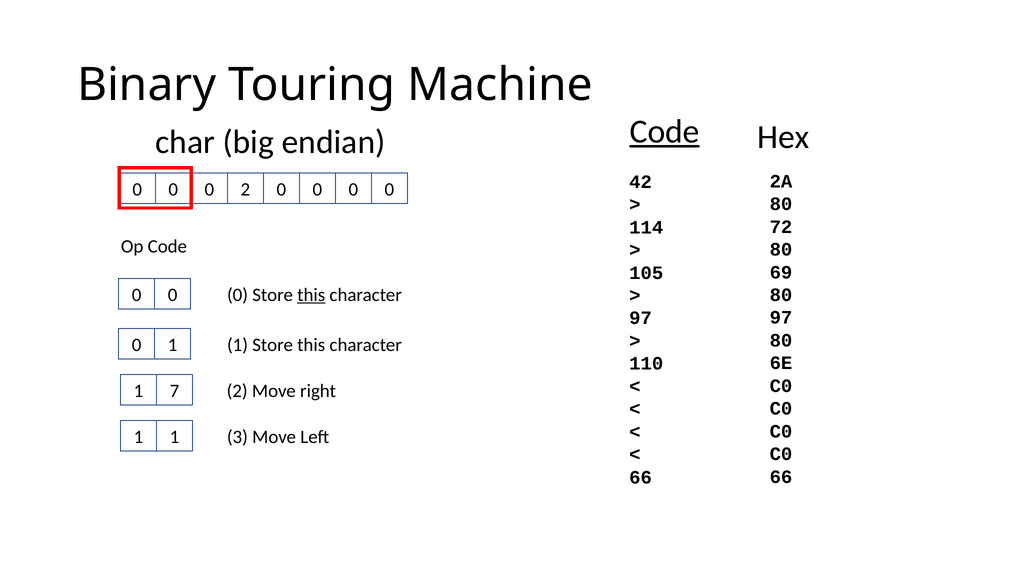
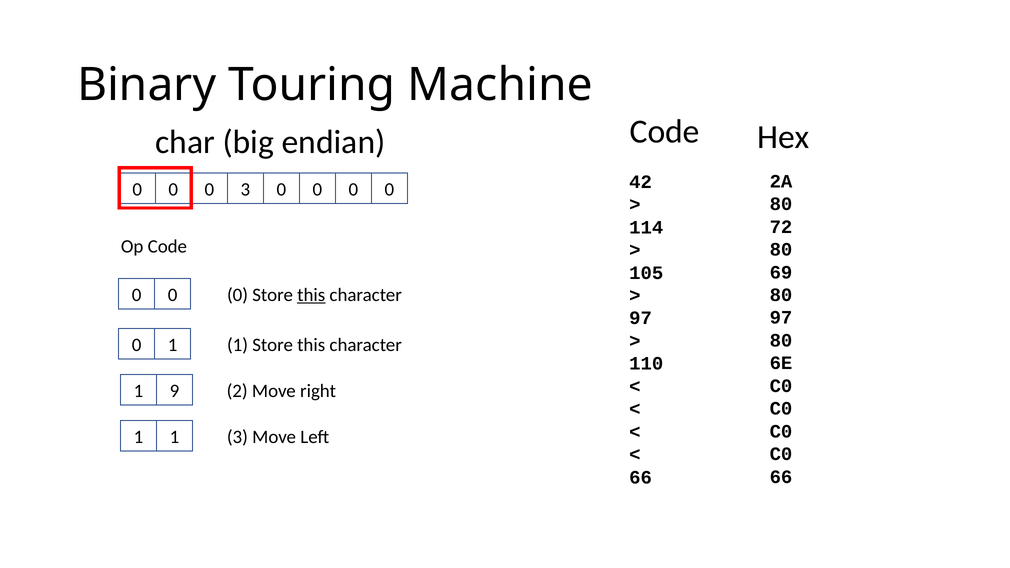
Code at (665, 132) underline: present -> none
0 2: 2 -> 3
7: 7 -> 9
